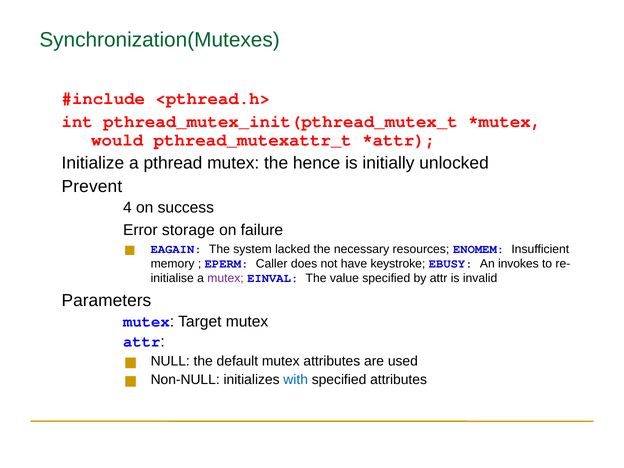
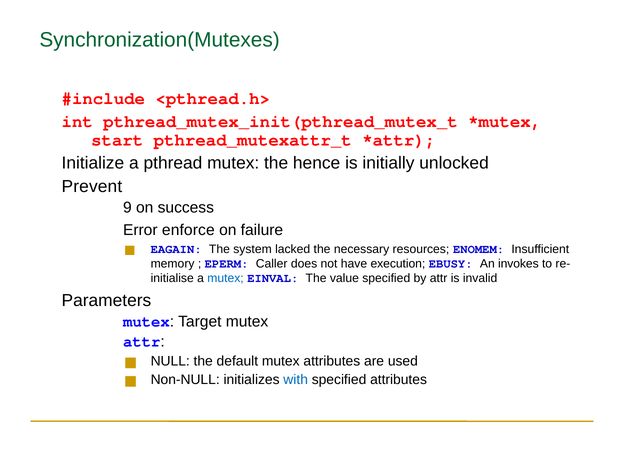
would: would -> start
4: 4 -> 9
storage: storage -> enforce
keystroke: keystroke -> execution
mutex at (226, 278) colour: purple -> blue
